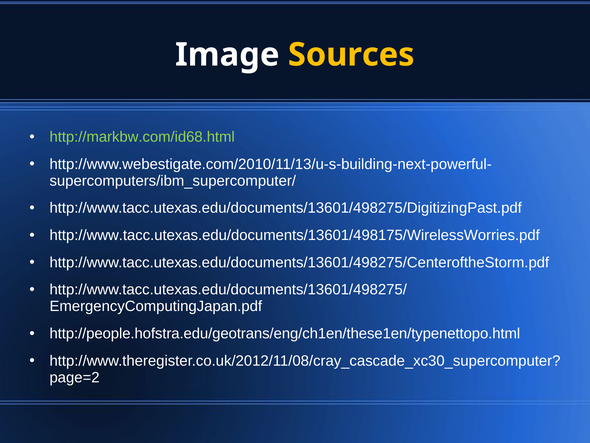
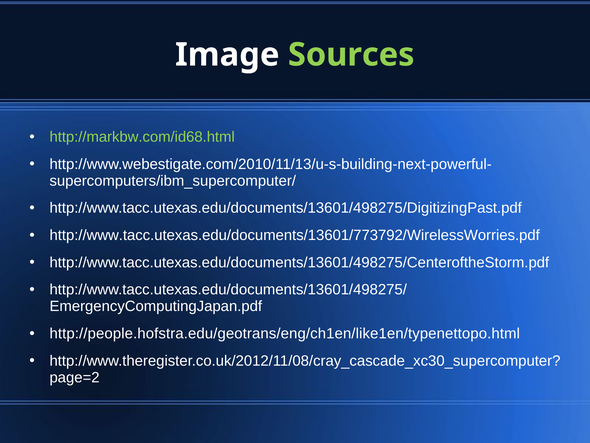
Sources colour: yellow -> light green
http://www.tacc.utexas.edu/documents/13601/498175/WirelessWorries.pdf: http://www.tacc.utexas.edu/documents/13601/498175/WirelessWorries.pdf -> http://www.tacc.utexas.edu/documents/13601/773792/WirelessWorries.pdf
http://people.hofstra.edu/geotrans/eng/ch1en/these1en/typenettopo.html: http://people.hofstra.edu/geotrans/eng/ch1en/these1en/typenettopo.html -> http://people.hofstra.edu/geotrans/eng/ch1en/like1en/typenettopo.html
